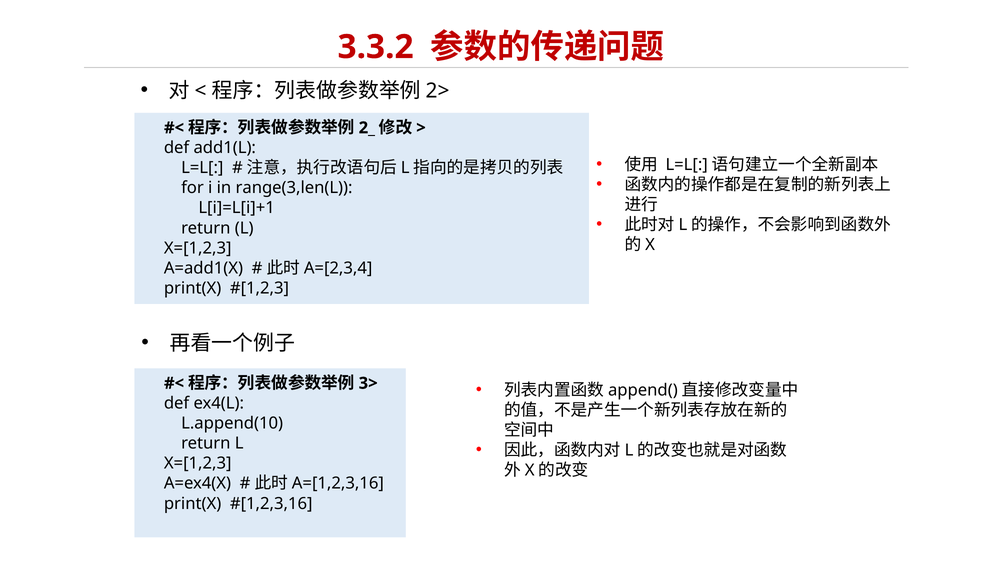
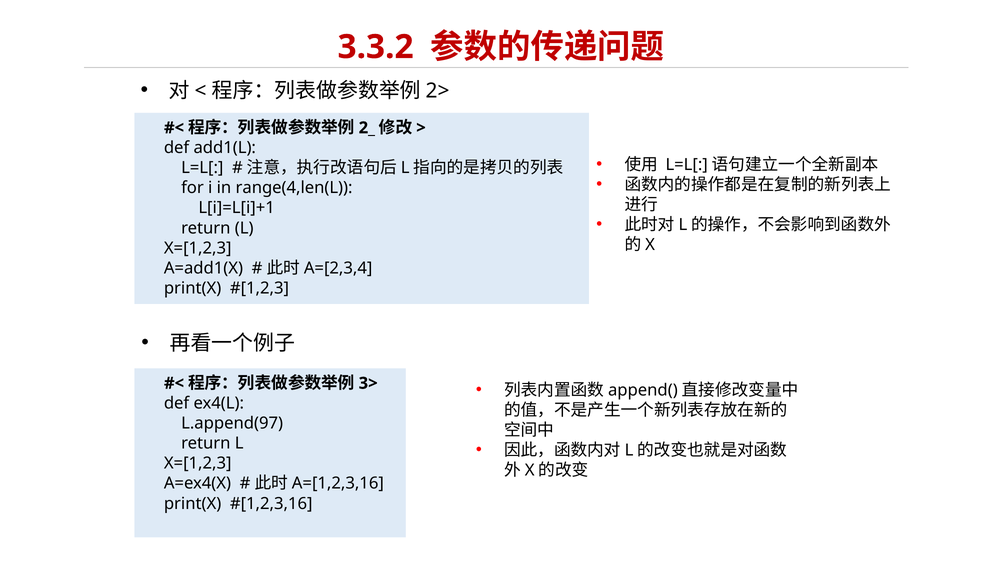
range(3,len(L: range(3,len(L -> range(4,len(L
L.append(10: L.append(10 -> L.append(97
